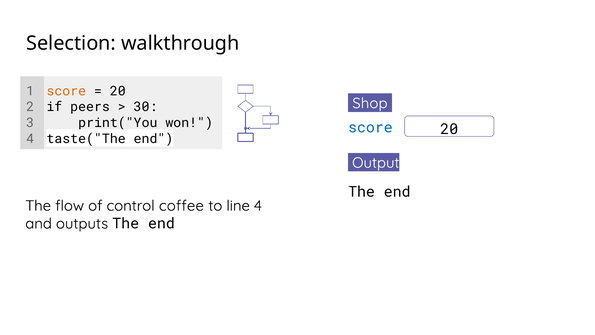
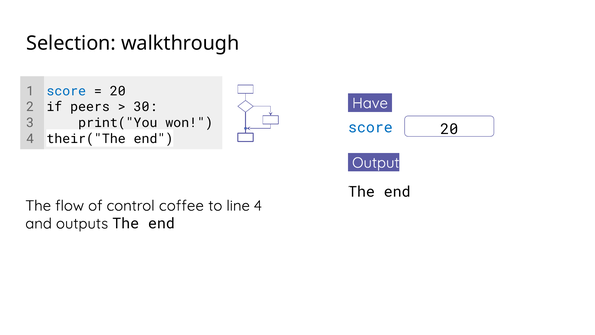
score at (66, 91) colour: orange -> blue
Shop: Shop -> Have
taste("The: taste("The -> their("The
